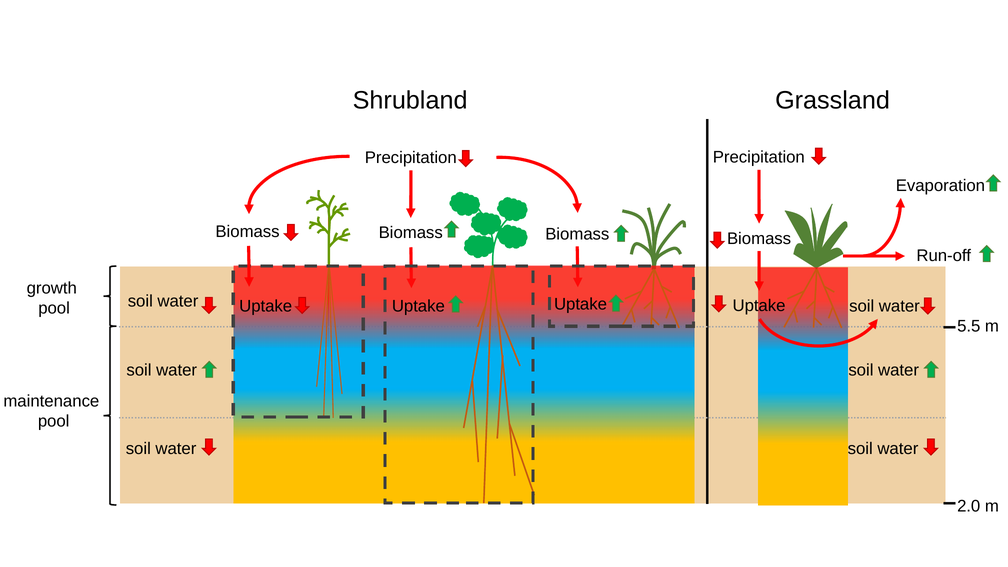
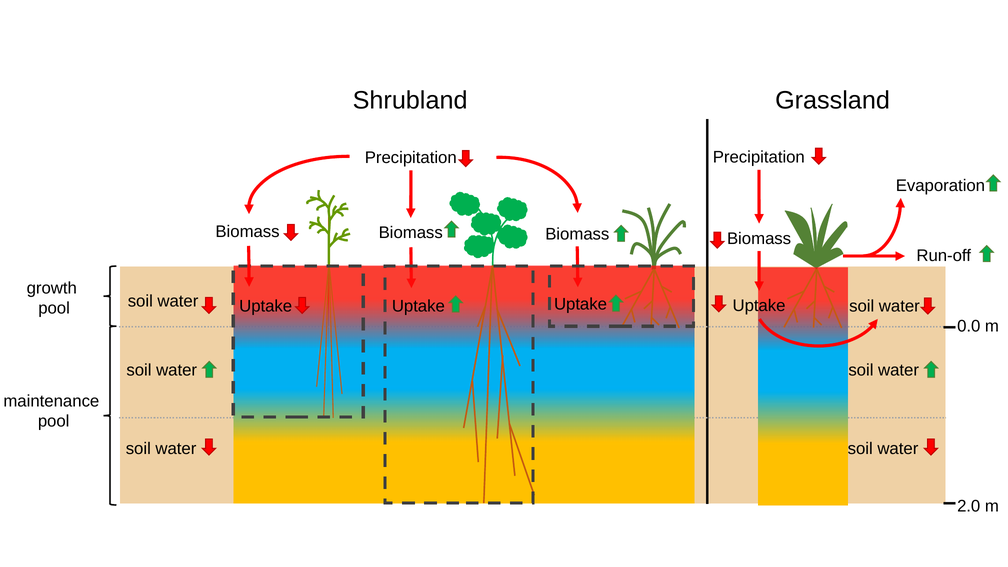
5.5: 5.5 -> 0.0
